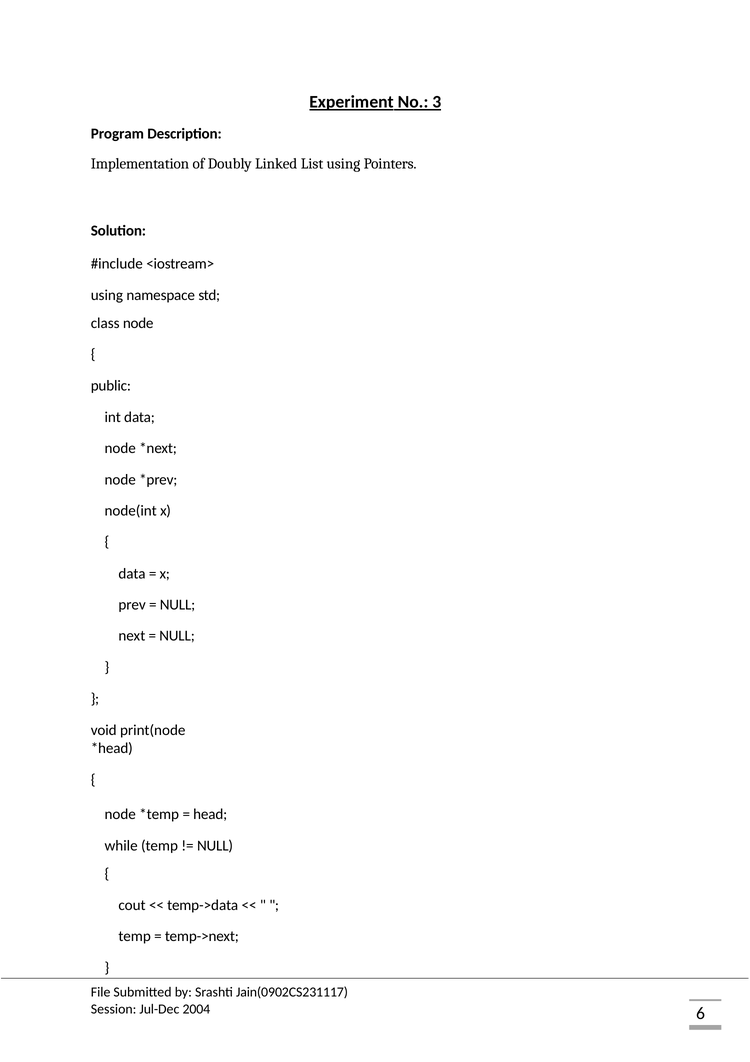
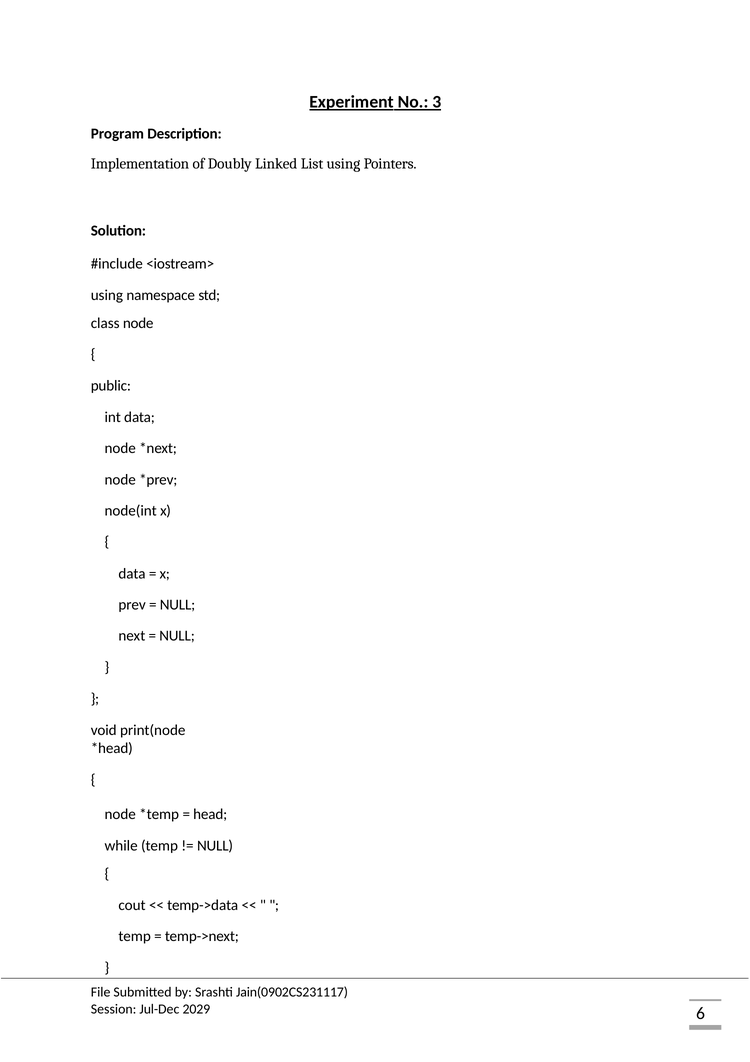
2004: 2004 -> 2029
